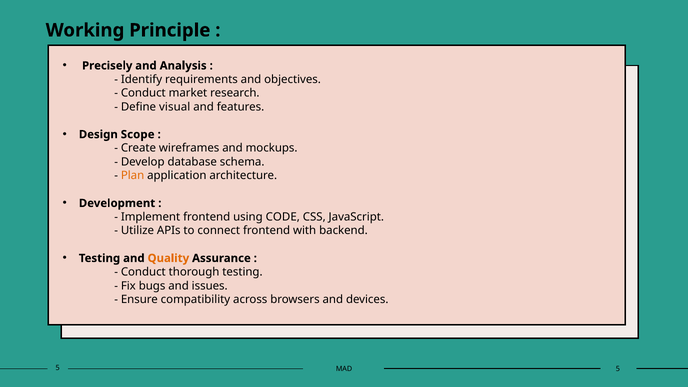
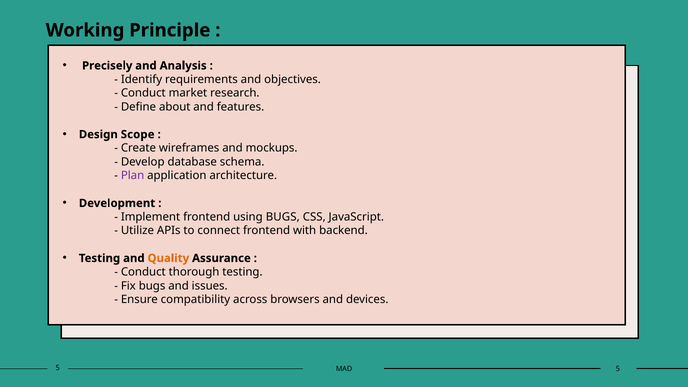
visual: visual -> about
Plan colour: orange -> purple
using CODE: CODE -> BUGS
